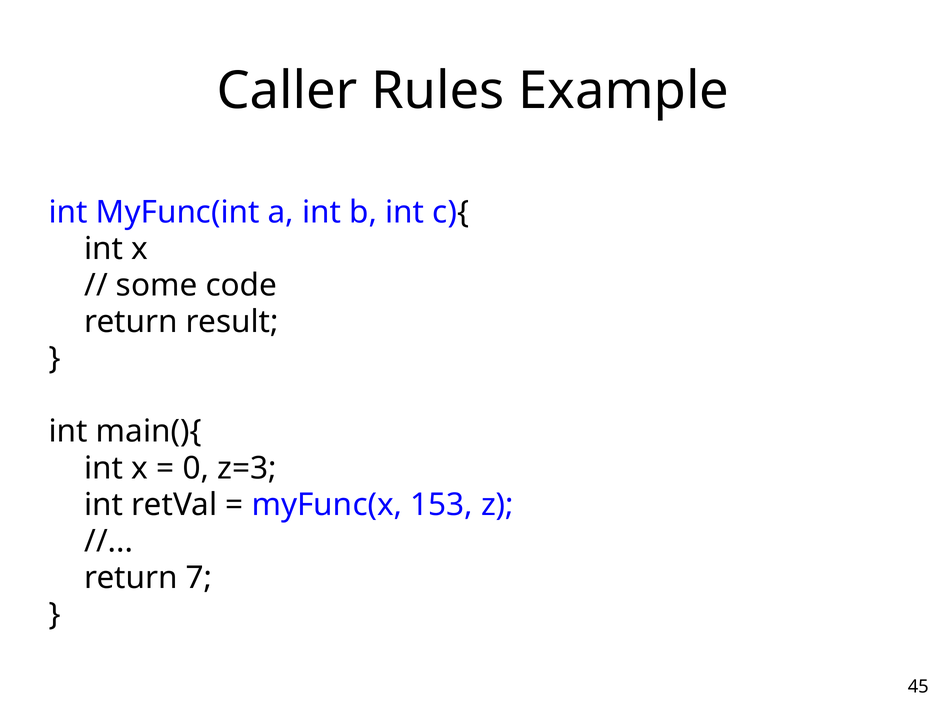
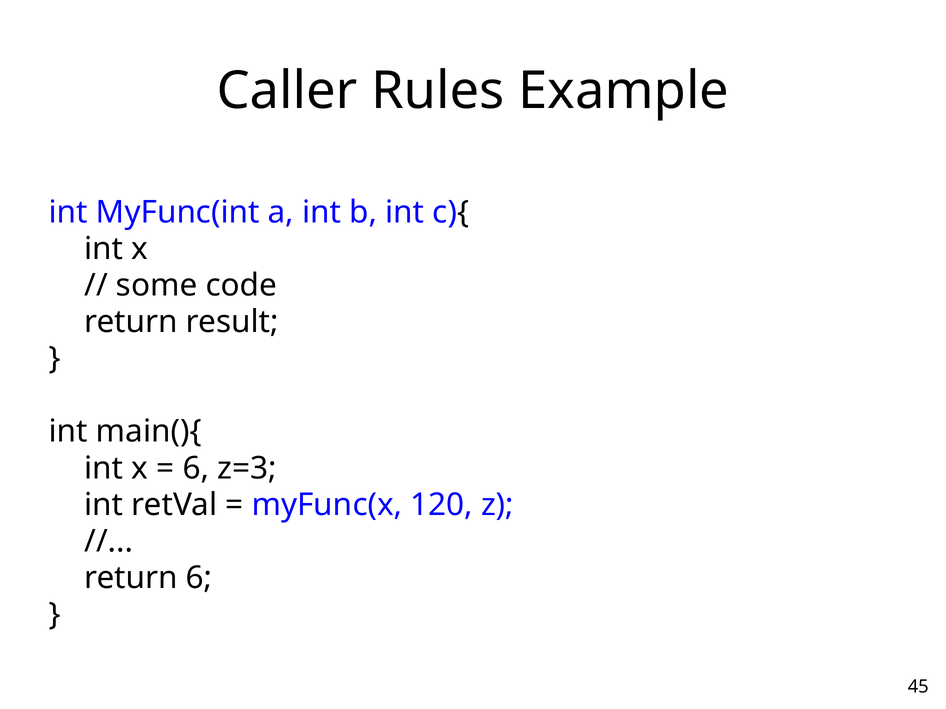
0 at (196, 468): 0 -> 6
153: 153 -> 120
return 7: 7 -> 6
